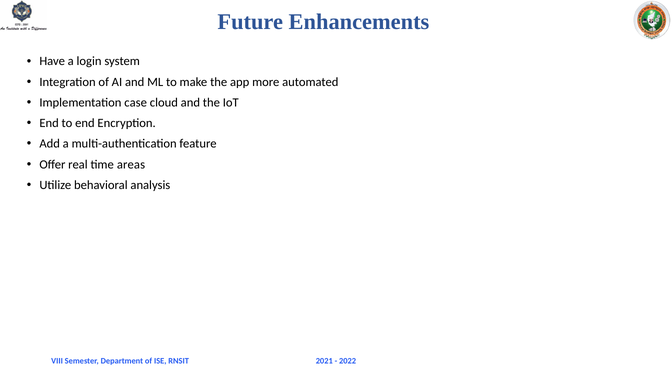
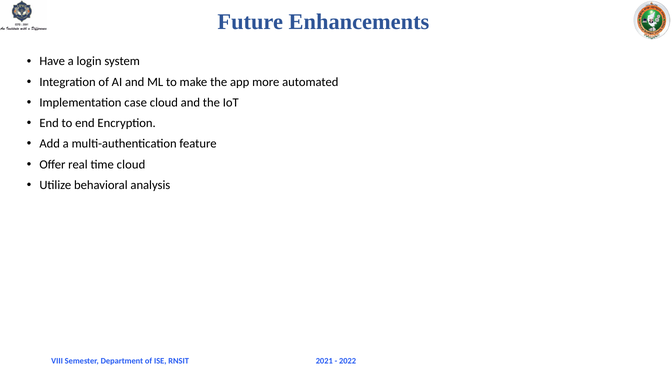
time areas: areas -> cloud
